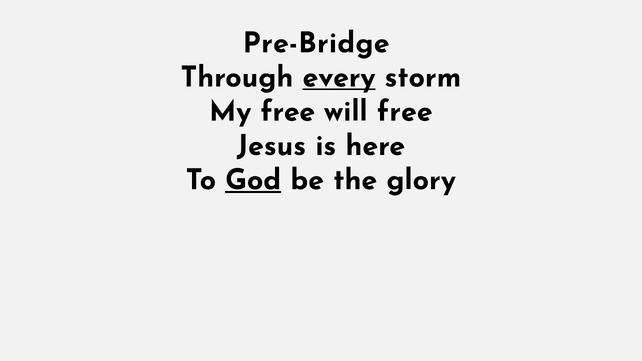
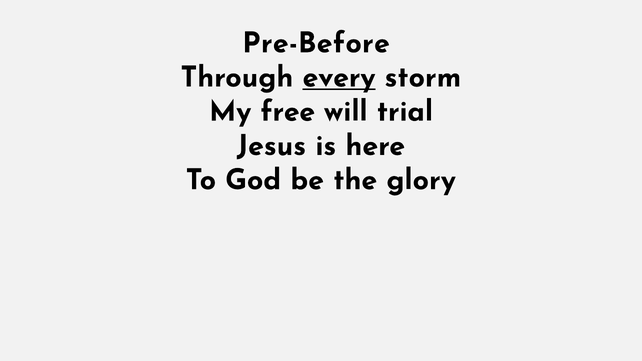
Pre-Bridge: Pre-Bridge -> Pre-Before
will free: free -> trial
God underline: present -> none
